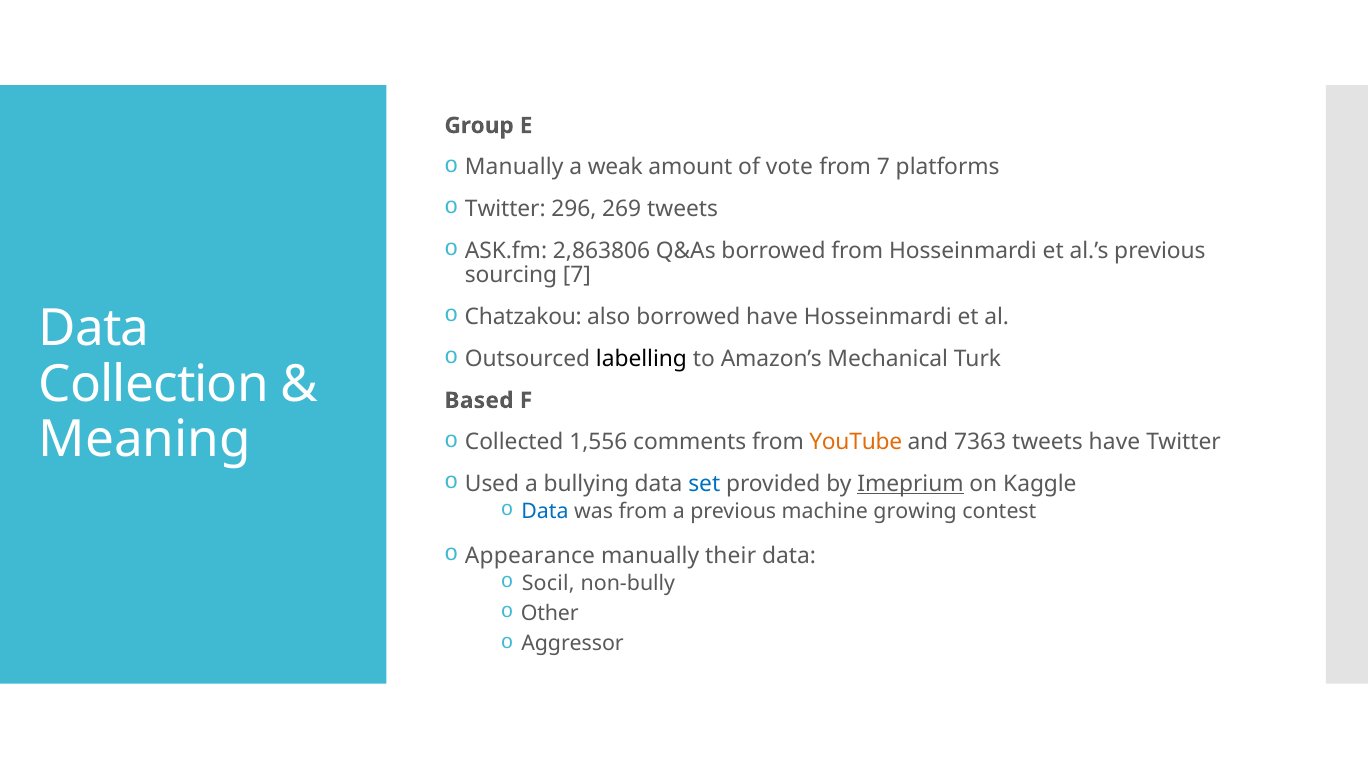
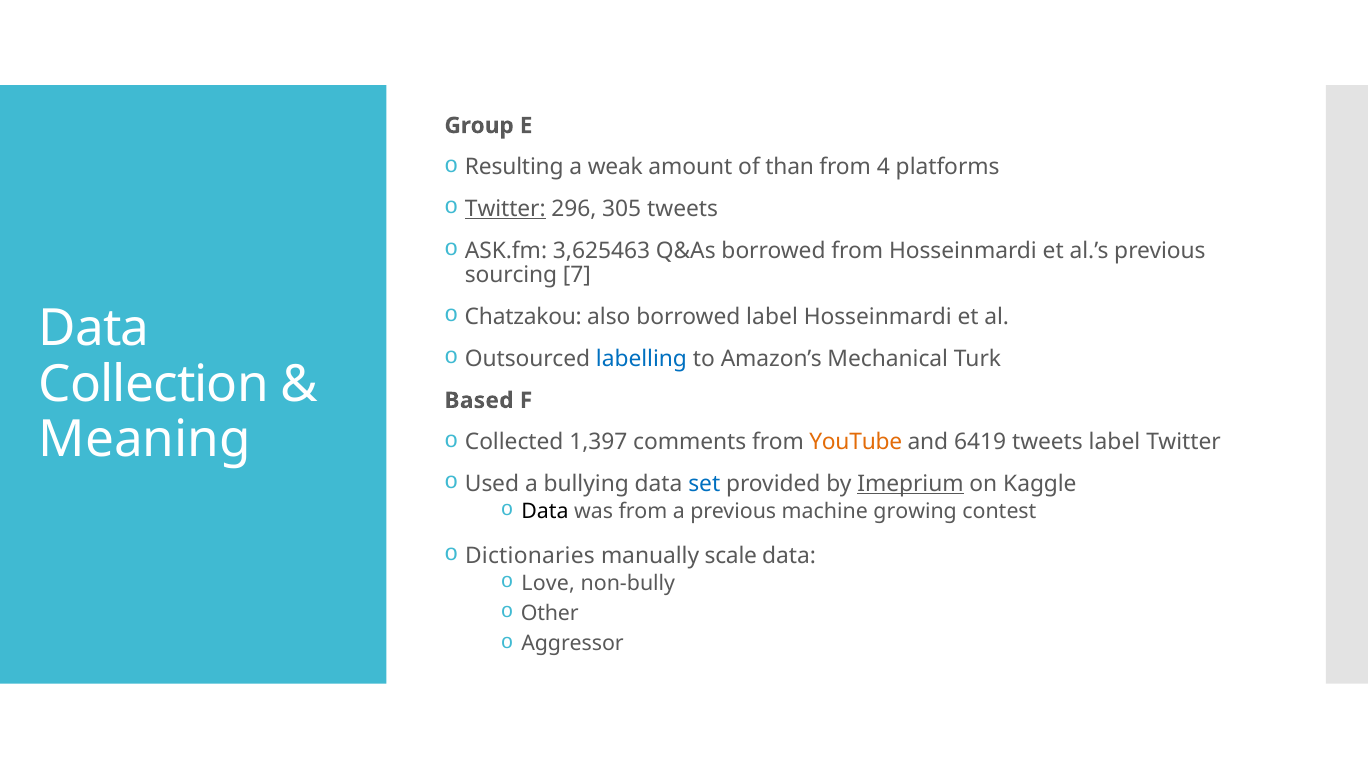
Manually at (514, 167): Manually -> Resulting
vote: vote -> than
from 7: 7 -> 4
Twitter at (505, 209) underline: none -> present
269: 269 -> 305
2,863806: 2,863806 -> 3,625463
borrowed have: have -> label
labelling colour: black -> blue
1,556: 1,556 -> 1,397
7363: 7363 -> 6419
tweets have: have -> label
Data at (545, 511) colour: blue -> black
Appearance: Appearance -> Dictionaries
their: their -> scale
Socil: Socil -> Love
